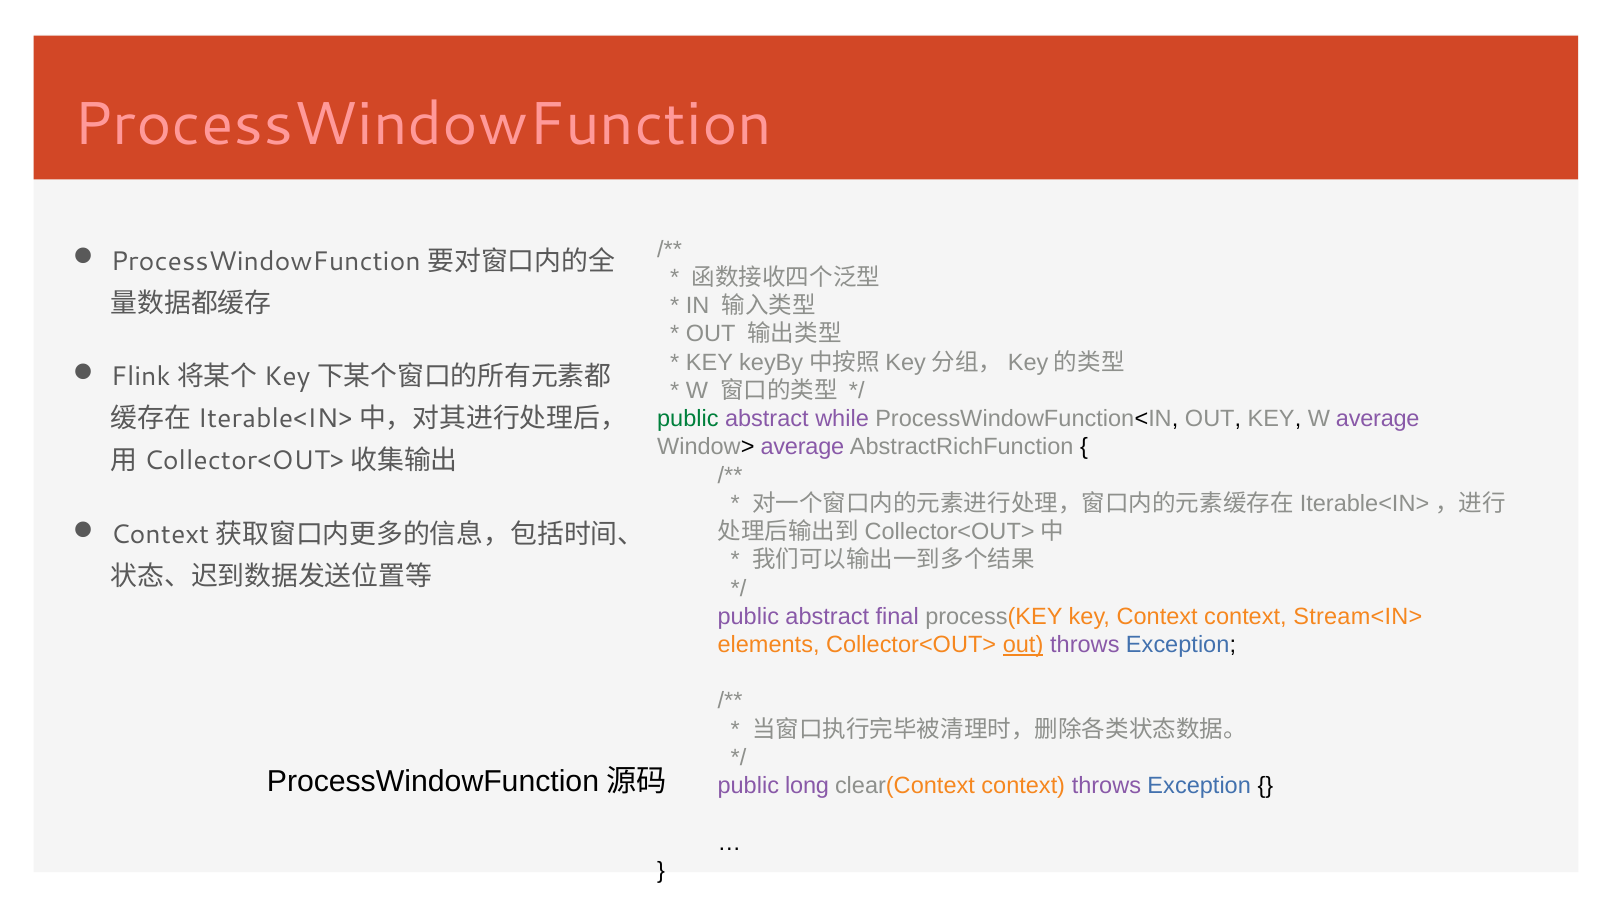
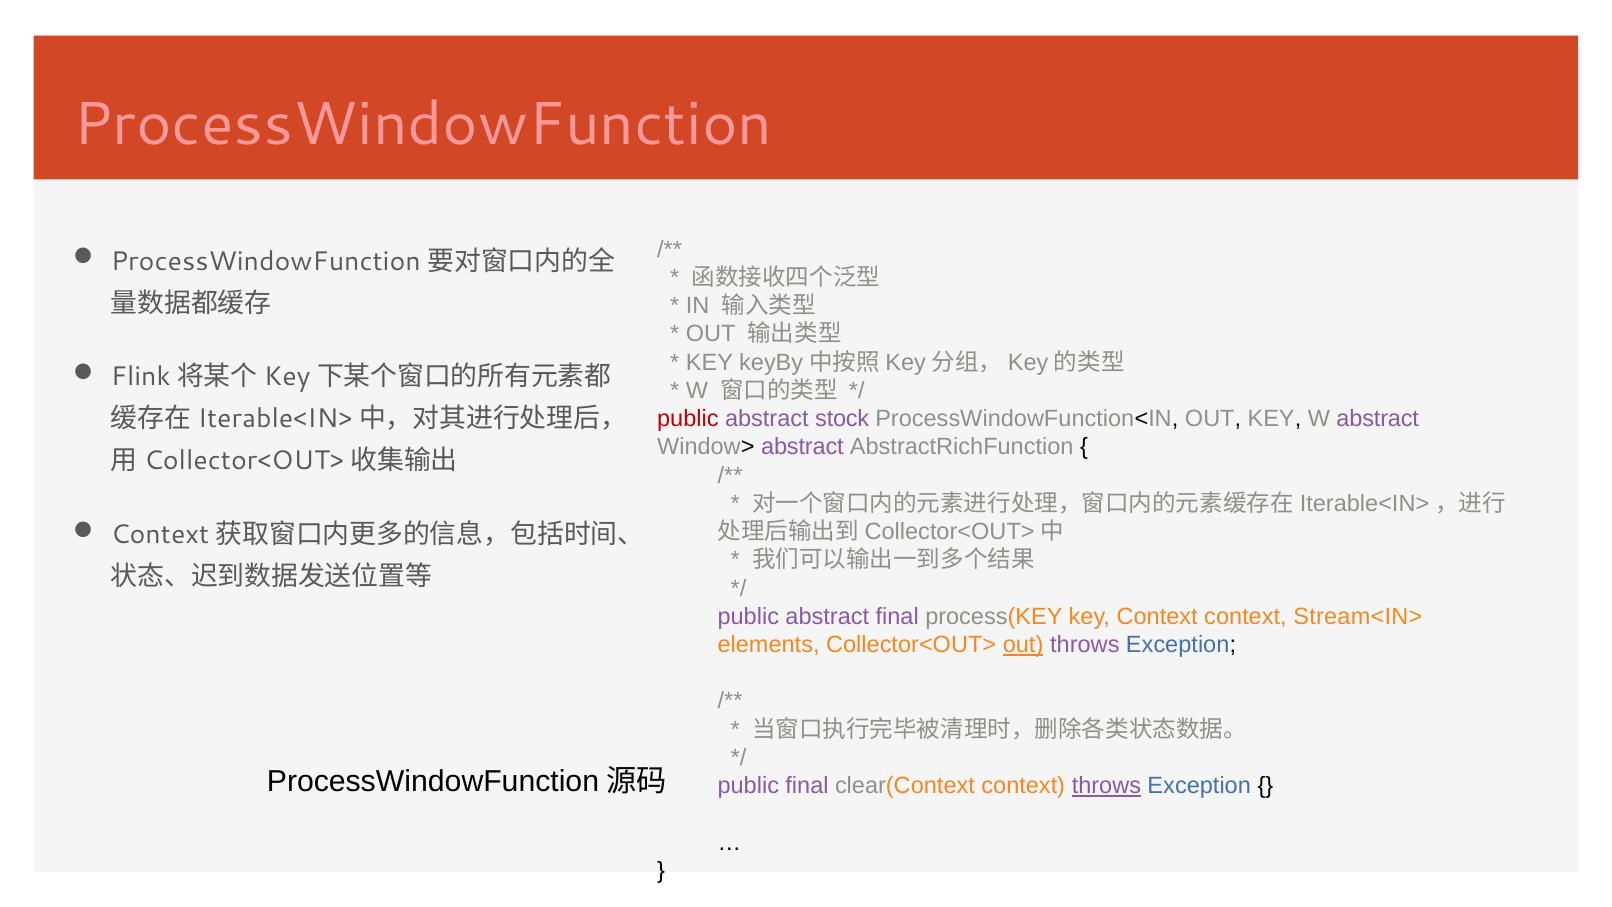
public at (688, 419) colour: green -> red
while: while -> stock
W average: average -> abstract
Window> average: average -> abstract
public long: long -> final
throws at (1106, 786) underline: none -> present
